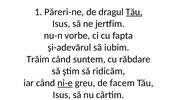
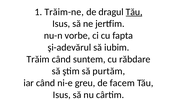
Păreri-ne: Păreri-ne -> Trăim-ne
ridicăm: ridicăm -> purtăm
ni-e underline: present -> none
